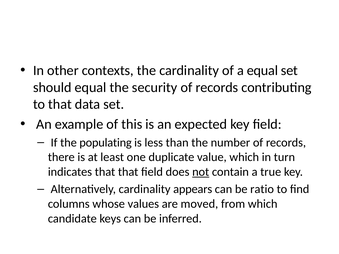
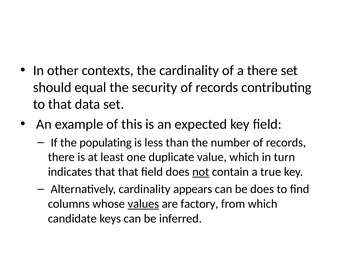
a equal: equal -> there
be ratio: ratio -> does
values underline: none -> present
moved: moved -> factory
